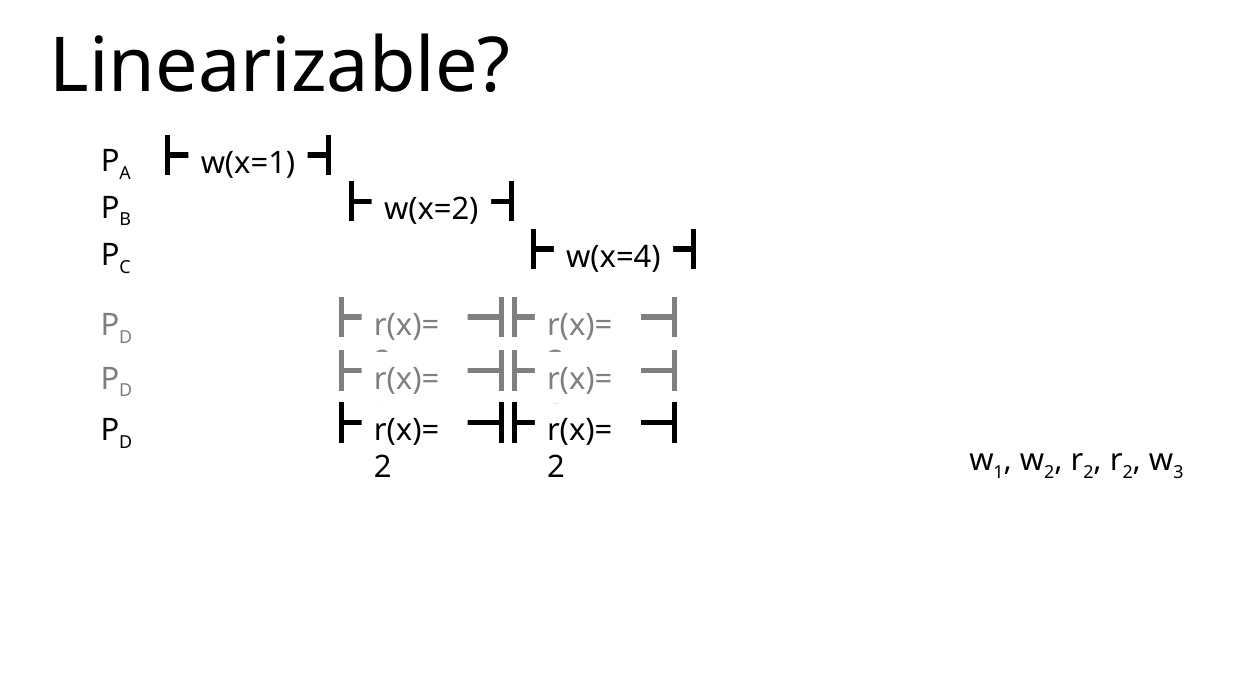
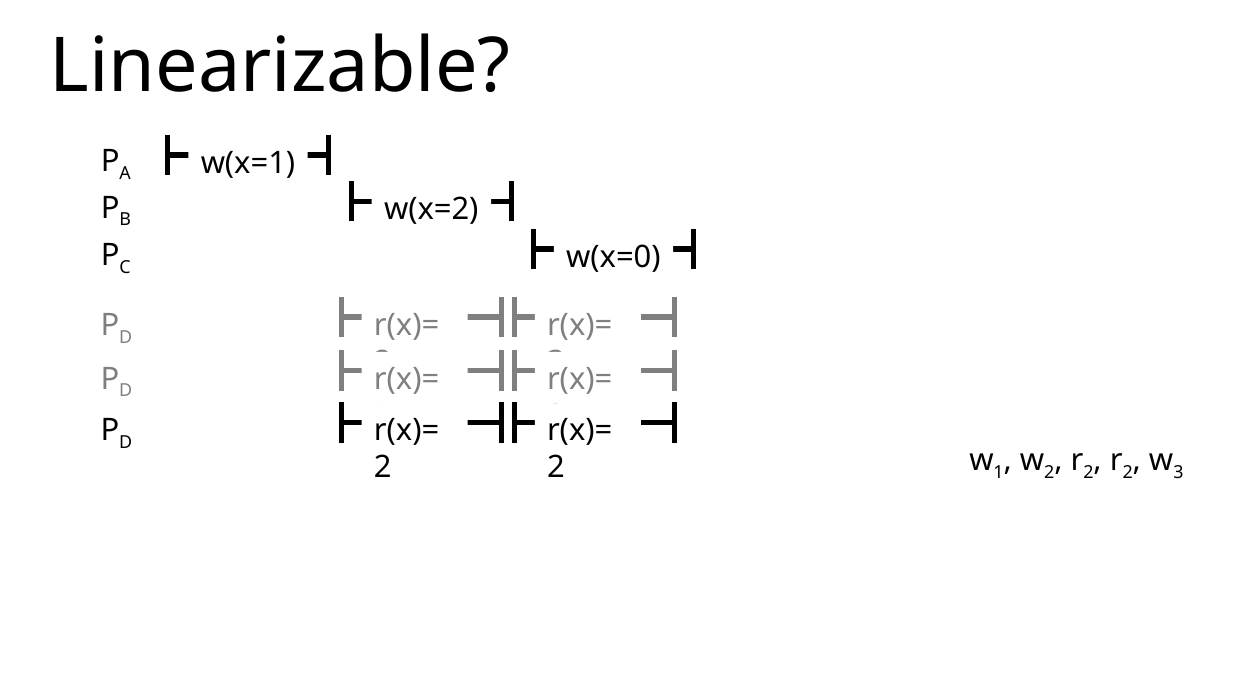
w(x=4: w(x=4 -> w(x=0
